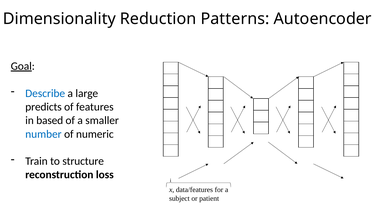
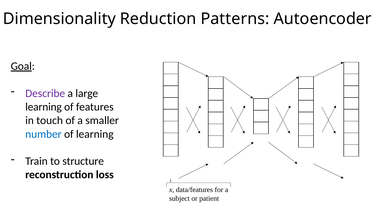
Describe colour: blue -> purple
predicts at (43, 107): predicts -> learning
based: based -> touch
of numeric: numeric -> learning
